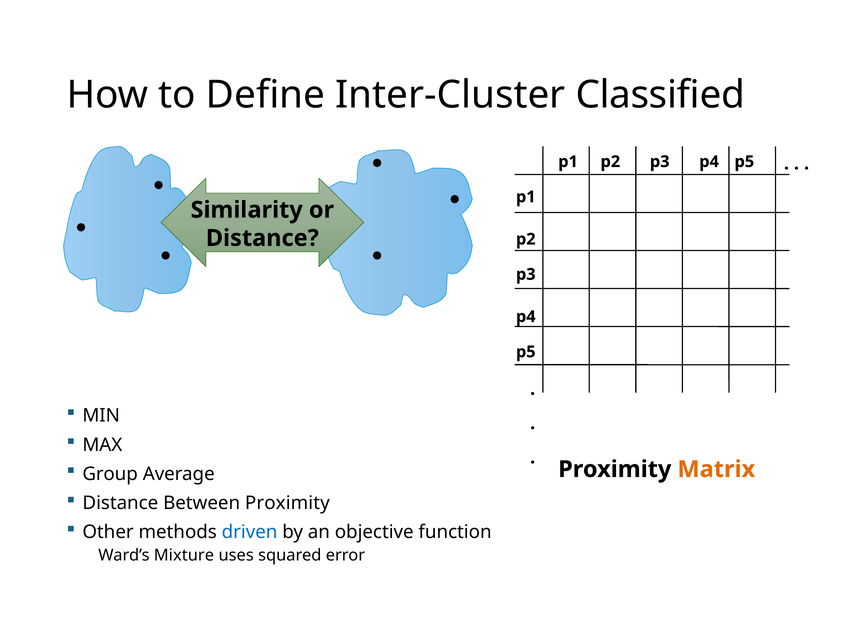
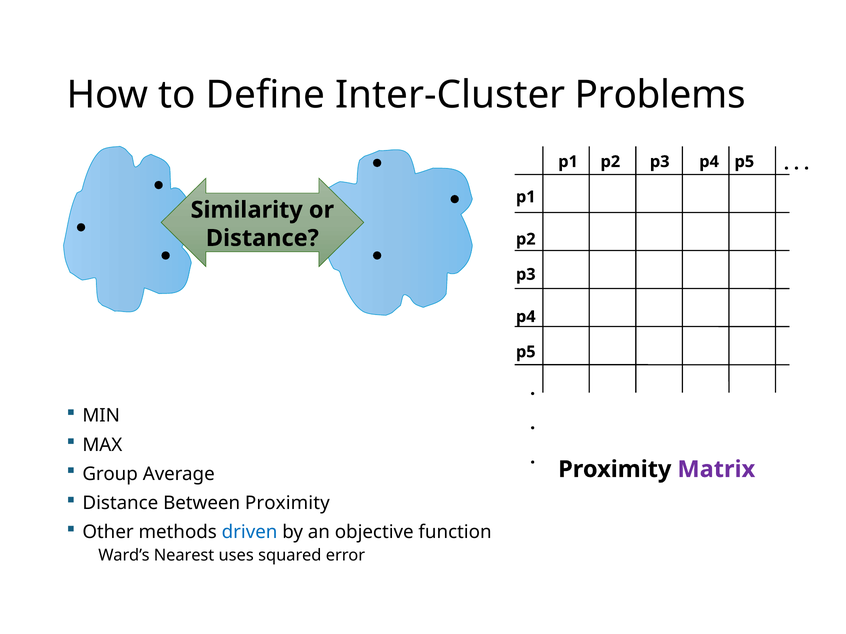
Classified: Classified -> Problems
Matrix colour: orange -> purple
Mixture: Mixture -> Nearest
